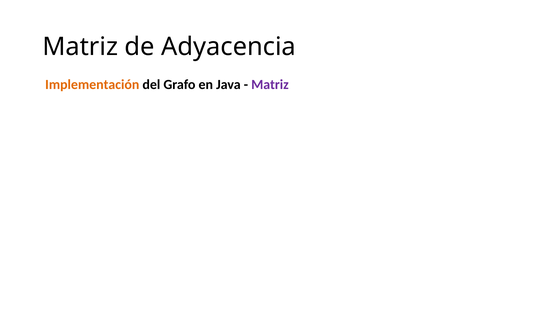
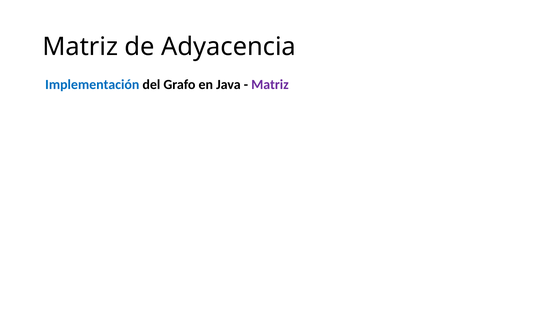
Implementación colour: orange -> blue
